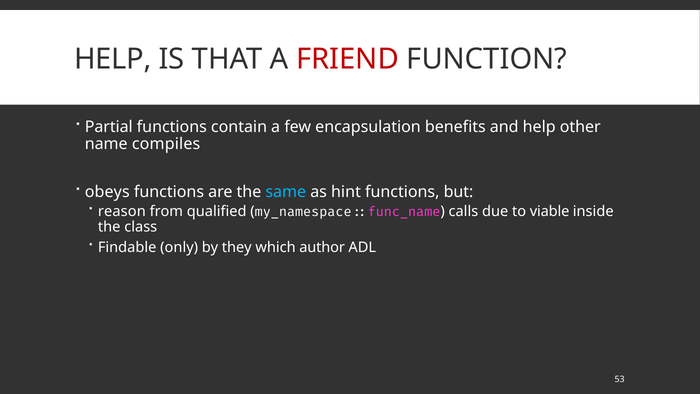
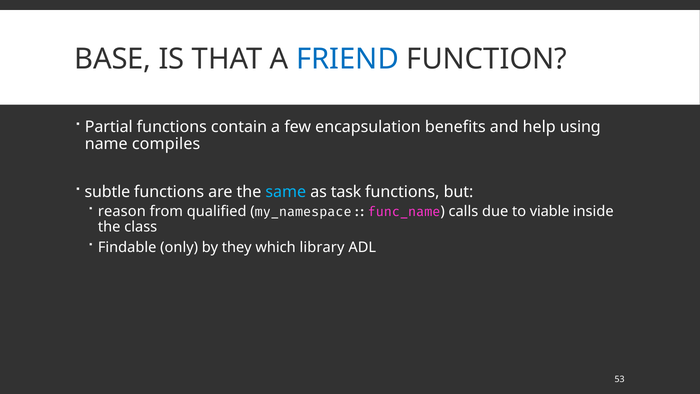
HELP at (113, 59): HELP -> BASE
FRIEND colour: red -> blue
other: other -> using
obeys: obeys -> subtle
hint: hint -> task
author: author -> library
